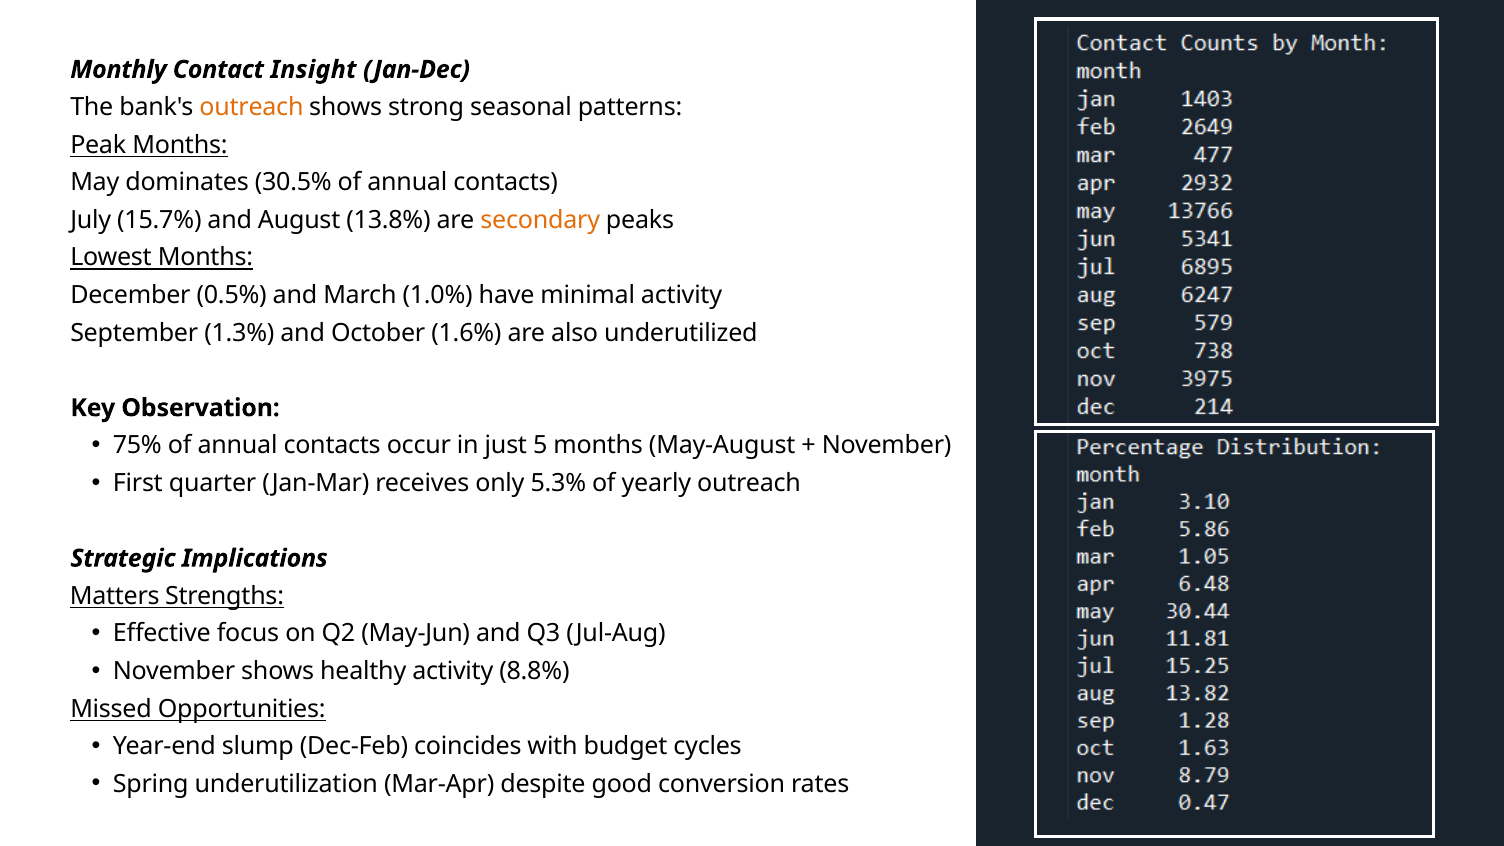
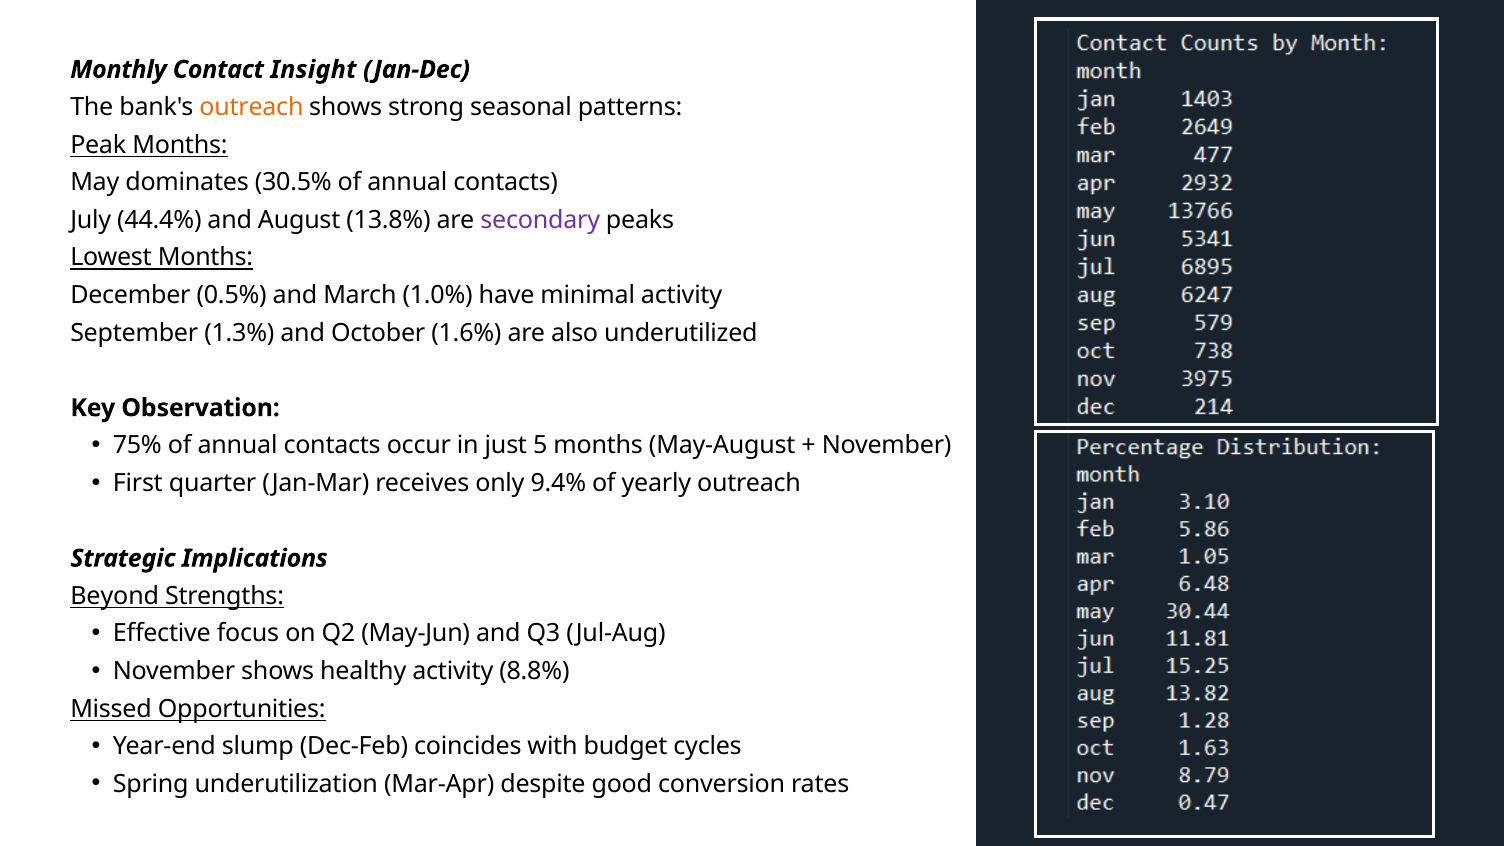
15.7%: 15.7% -> 44.4%
secondary colour: orange -> purple
5.3%: 5.3% -> 9.4%
Matters: Matters -> Beyond
